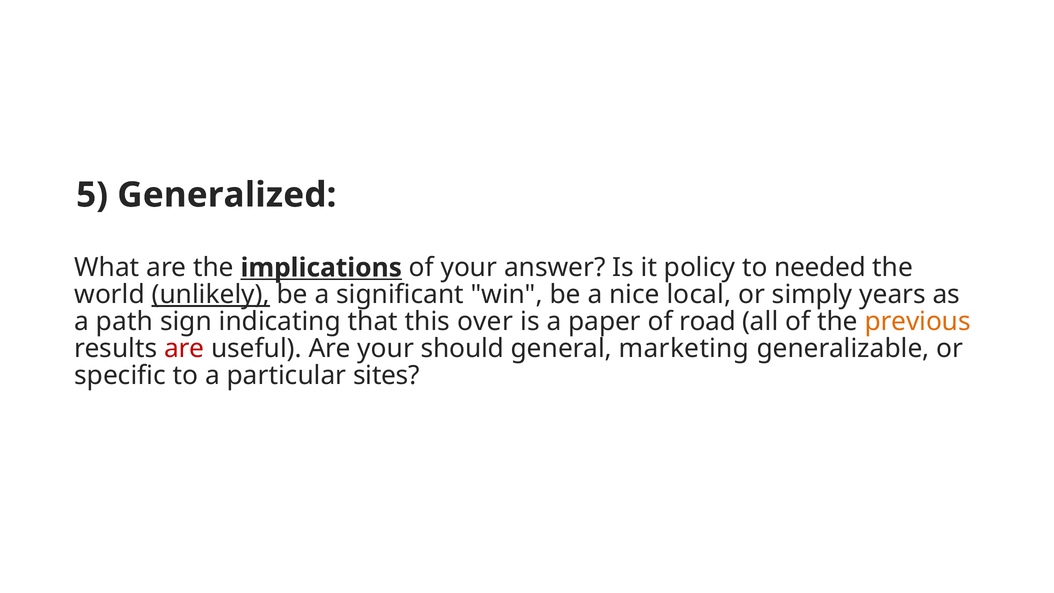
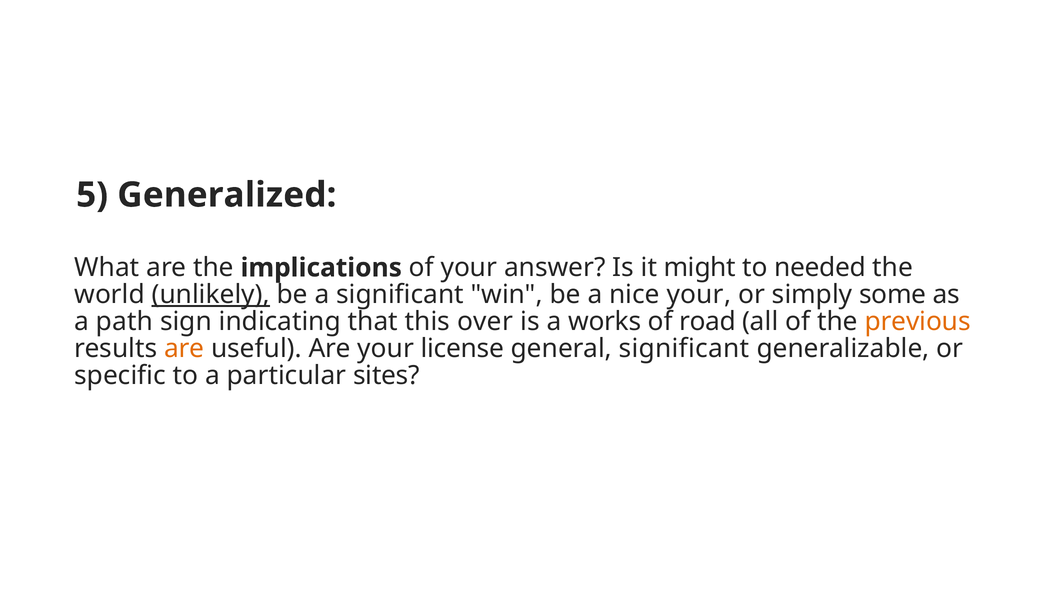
implications underline: present -> none
policy: policy -> might
nice local: local -> your
years: years -> some
paper: paper -> works
are at (184, 348) colour: red -> orange
should: should -> license
general marketing: marketing -> significant
